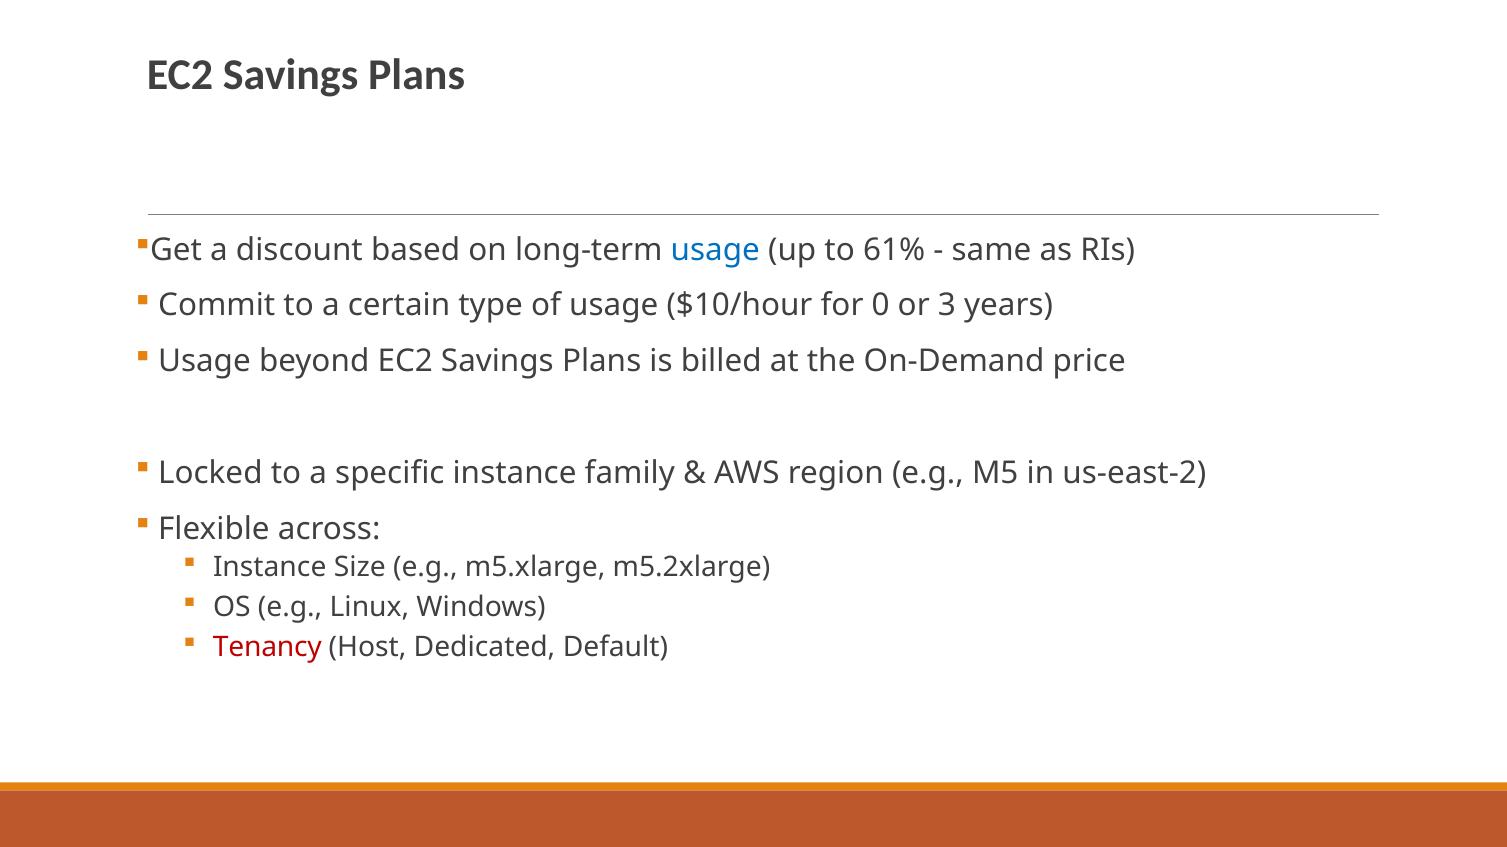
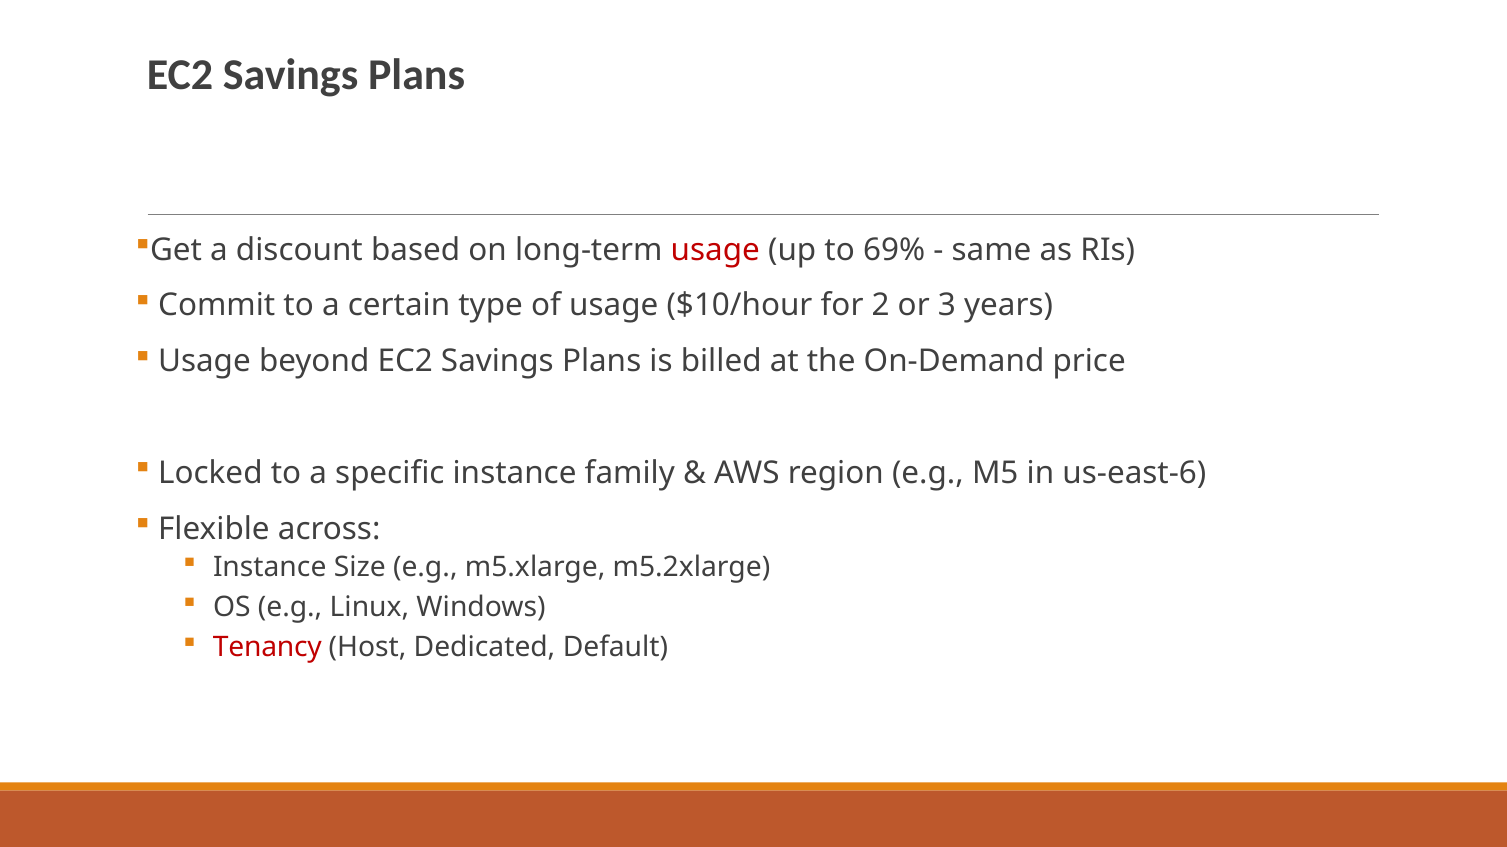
usage at (715, 250) colour: blue -> red
61%: 61% -> 69%
0: 0 -> 2
us-east-2: us-east-2 -> us-east-6
